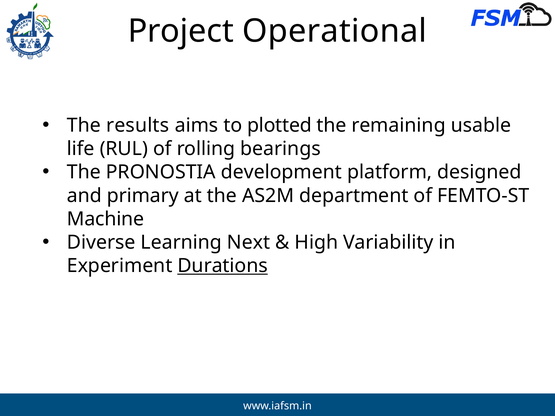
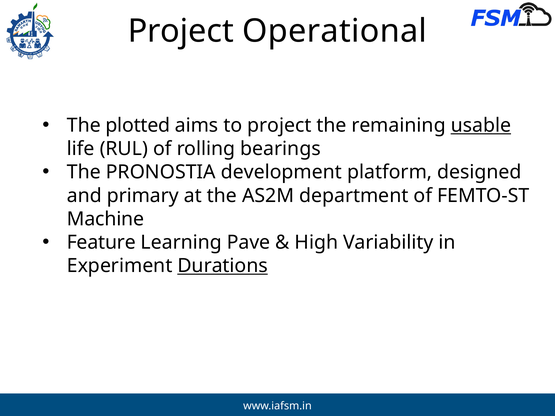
results: results -> plotted
to plotted: plotted -> project
usable underline: none -> present
Diverse: Diverse -> Feature
Next: Next -> Pave
